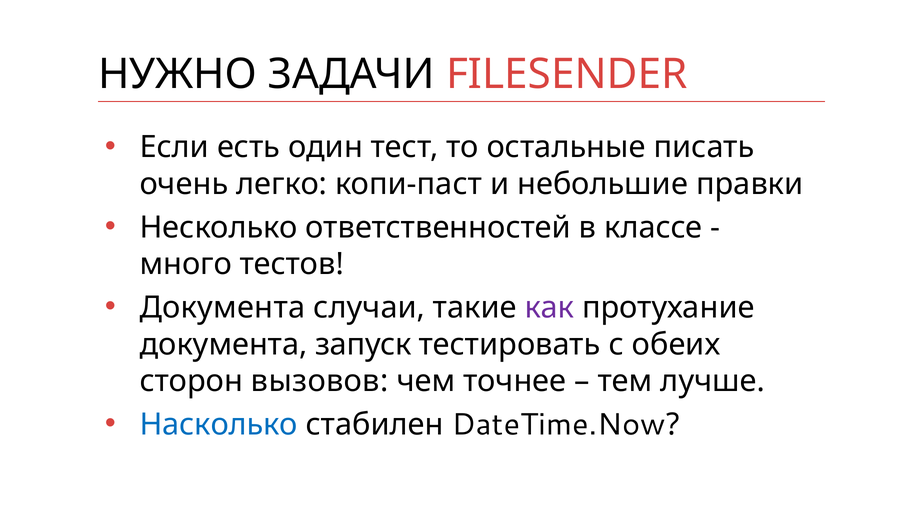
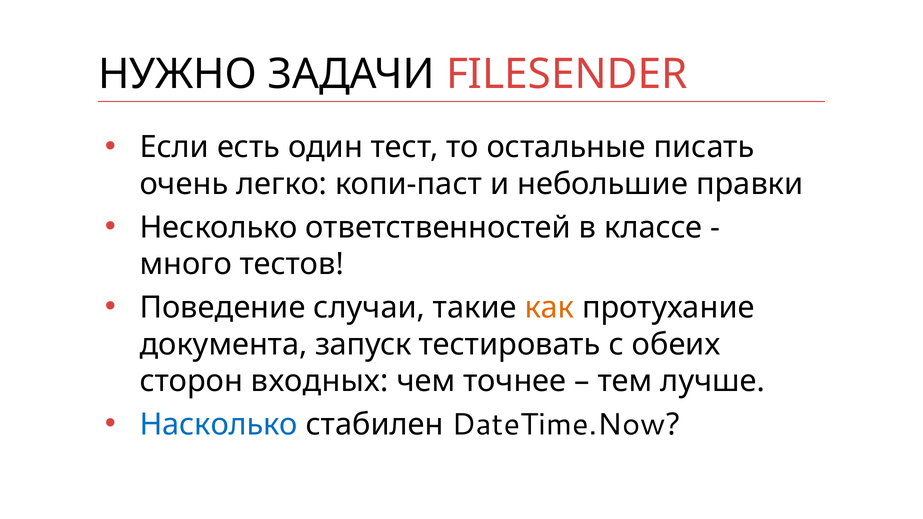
Документа at (222, 308): Документа -> Поведение
как colour: purple -> orange
вызовов: вызовов -> входных
